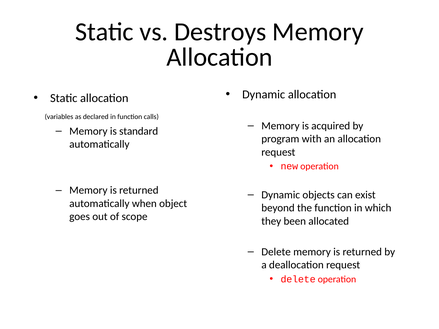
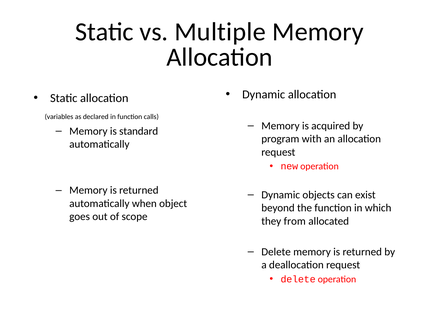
Destroys: Destroys -> Multiple
been: been -> from
